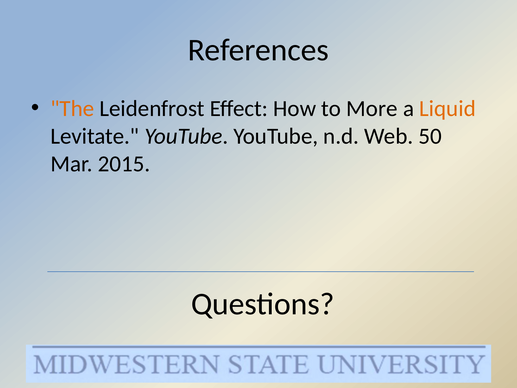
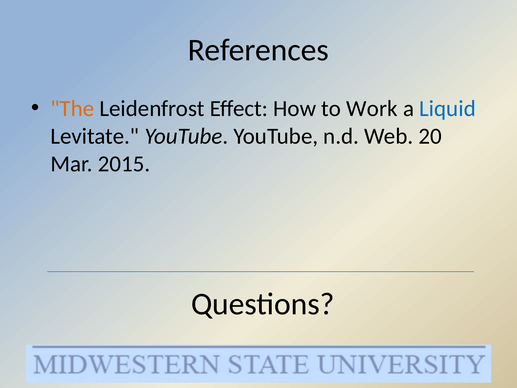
More: More -> Work
Liquid colour: orange -> blue
50: 50 -> 20
